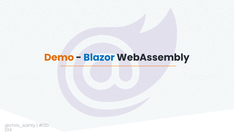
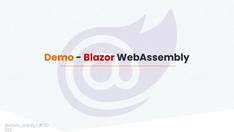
Blazor colour: blue -> red
